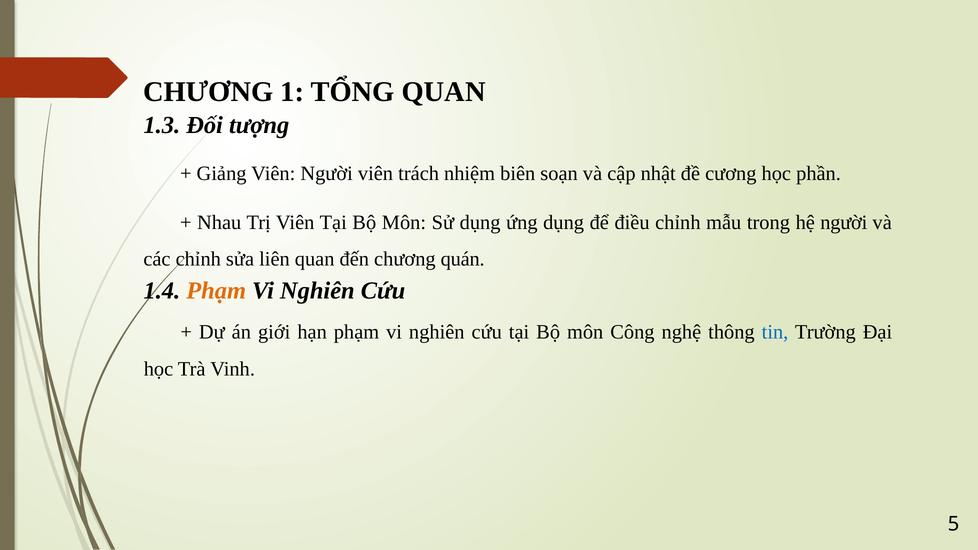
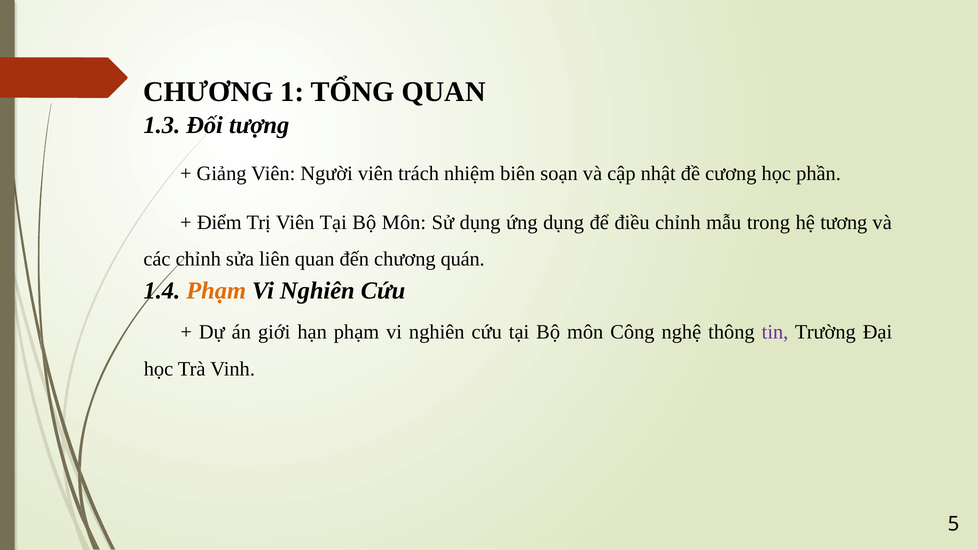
Nhau: Nhau -> Điểm
hệ người: người -> tương
tin colour: blue -> purple
